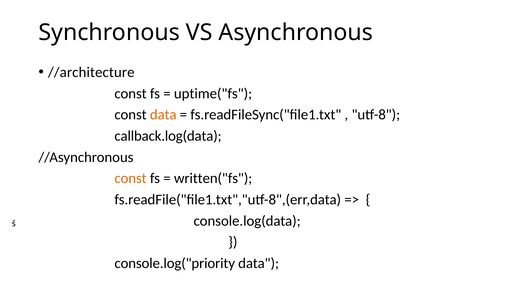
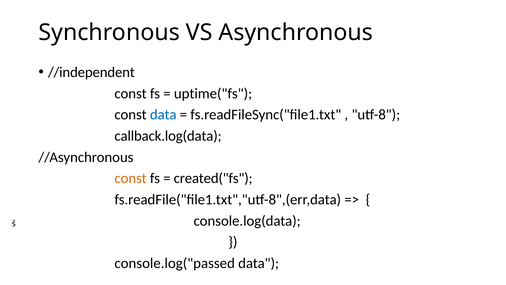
//architecture: //architecture -> //independent
data at (163, 115) colour: orange -> blue
written("fs: written("fs -> created("fs
console.log("priority: console.log("priority -> console.log("passed
